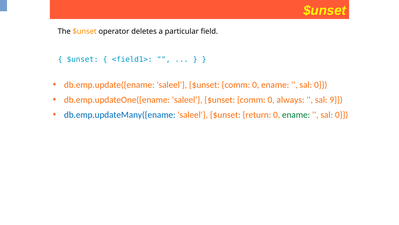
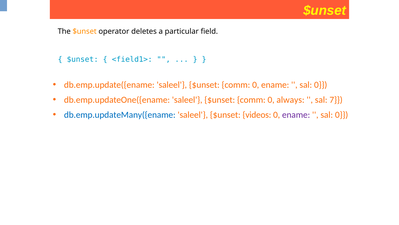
9: 9 -> 7
return: return -> videos
ename at (296, 115) colour: green -> purple
